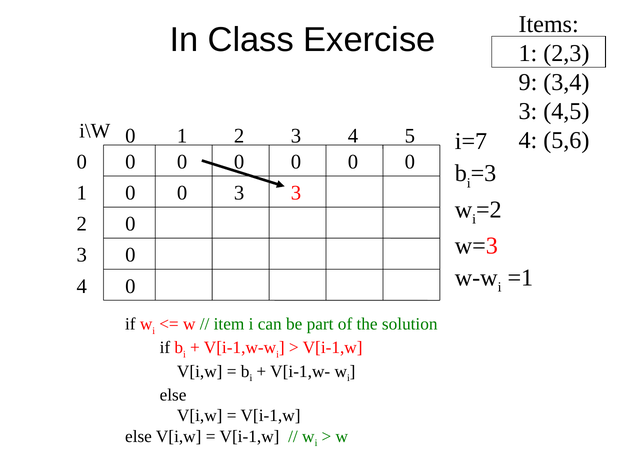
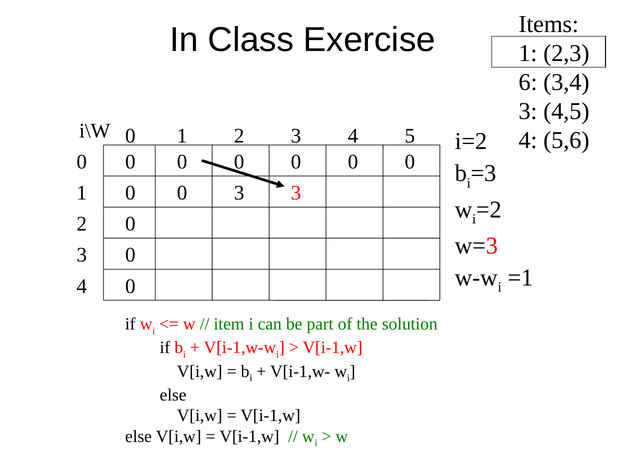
9: 9 -> 6
i=7: i=7 -> i=2
